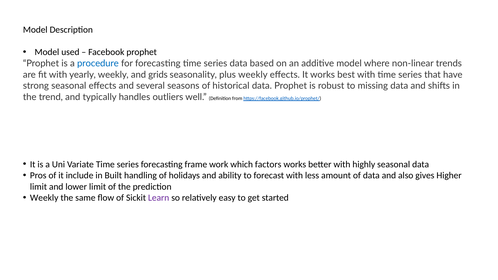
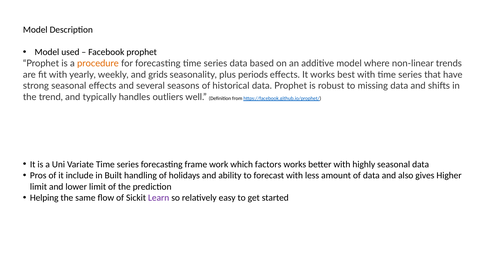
procedure colour: blue -> orange
plus weekly: weekly -> periods
Weekly at (44, 198): Weekly -> Helping
